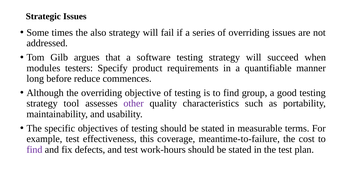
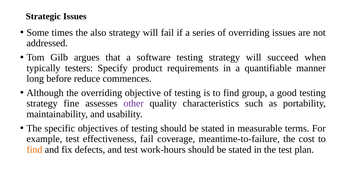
modules: modules -> typically
tool: tool -> fine
effectiveness this: this -> fail
find at (34, 150) colour: purple -> orange
